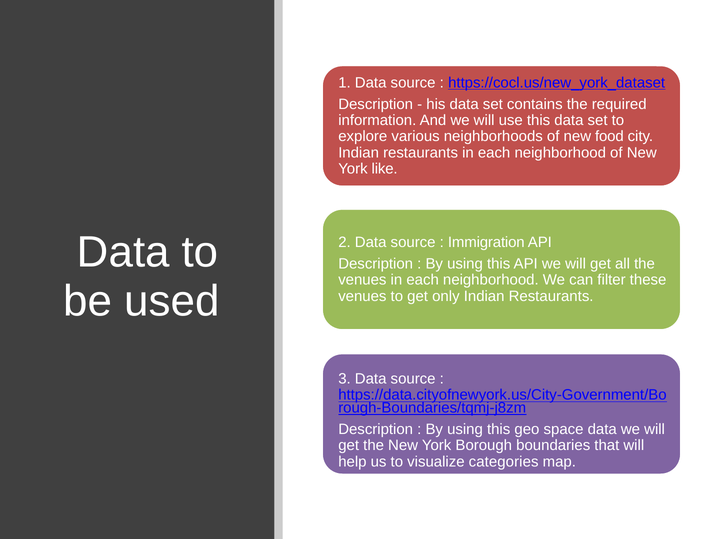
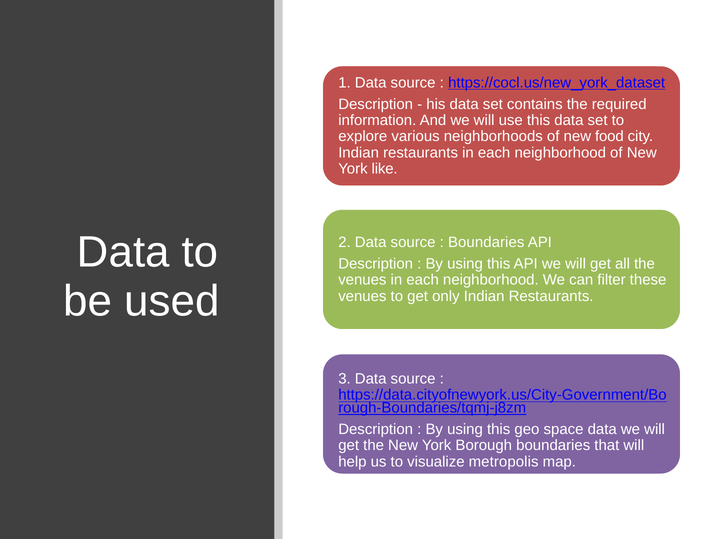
Immigration at (486, 243): Immigration -> Boundaries
categories: categories -> metropolis
